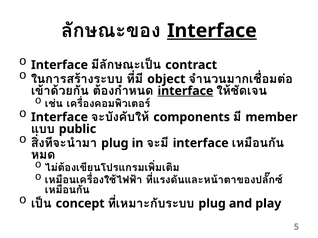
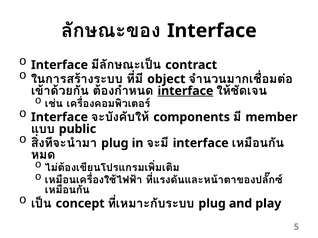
Interface at (212, 31) underline: present -> none
